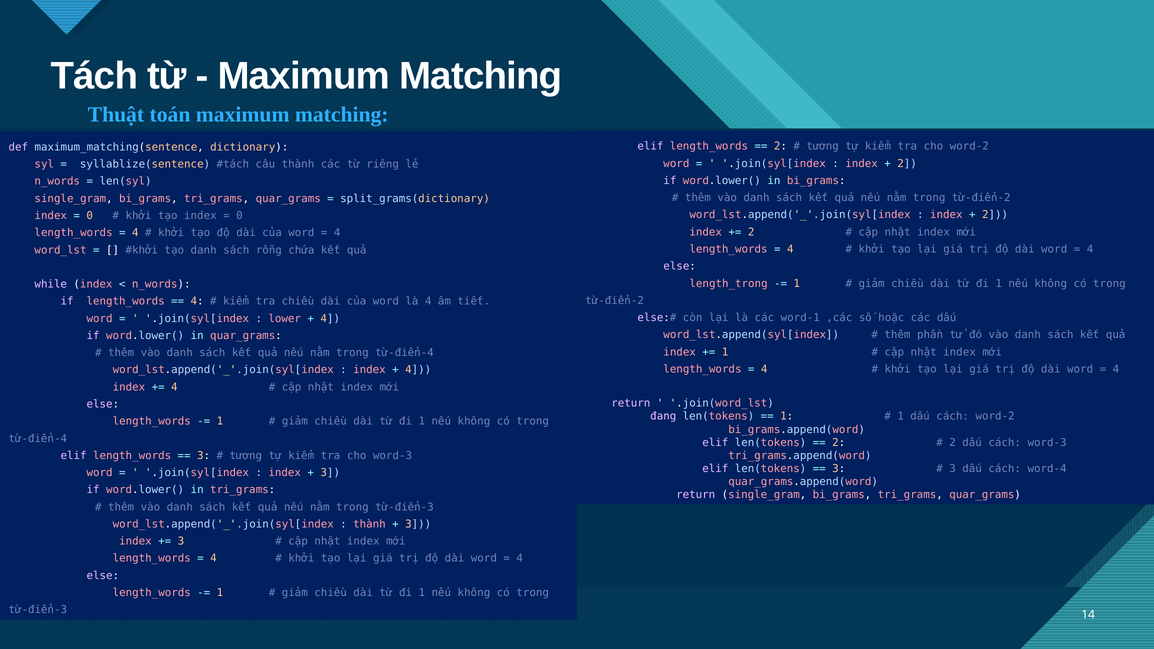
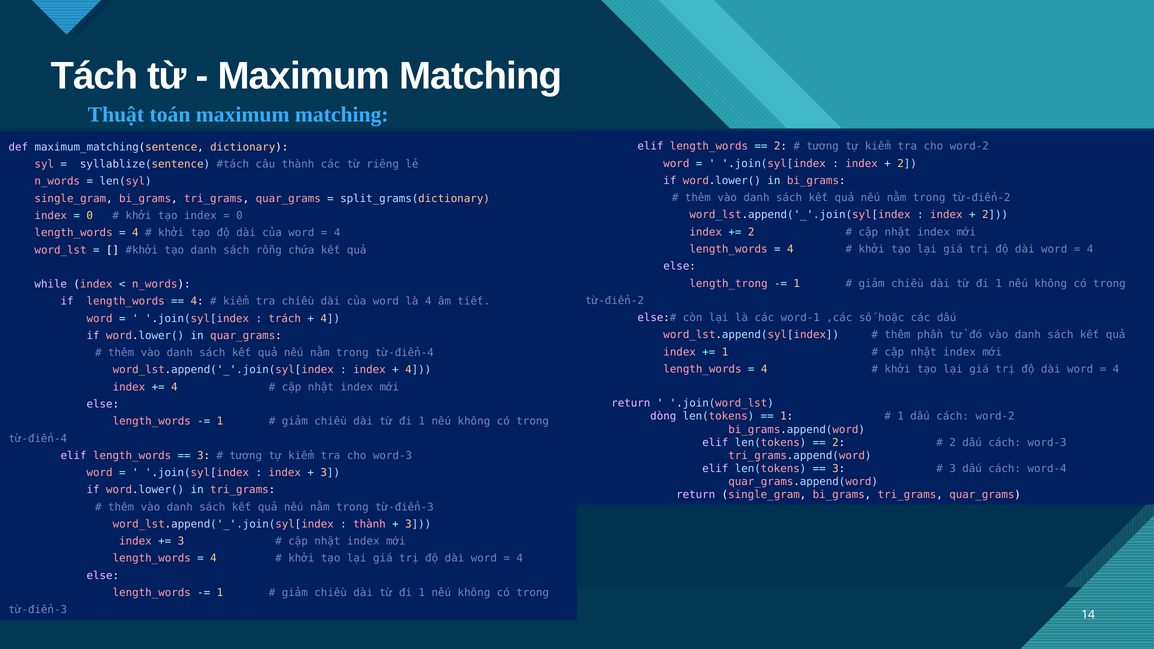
lower: lower -> trách
đang: đang -> dòng
